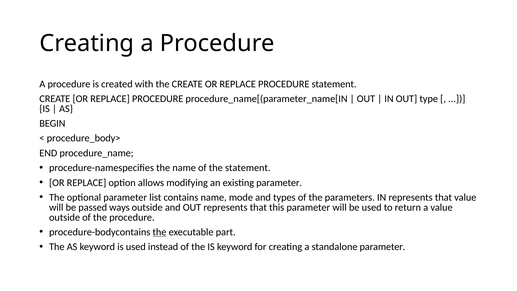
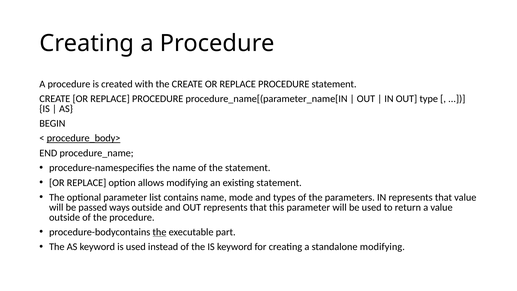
procedure_body> underline: none -> present
existing parameter: parameter -> statement
standalone parameter: parameter -> modifying
